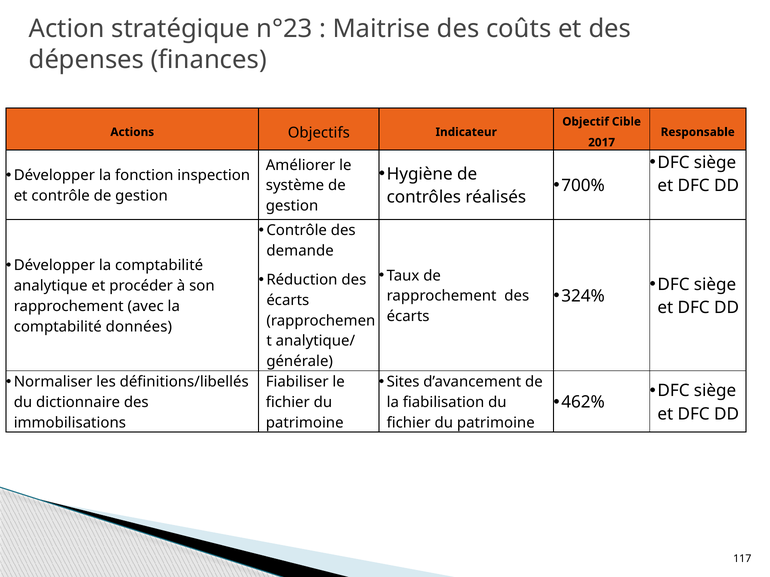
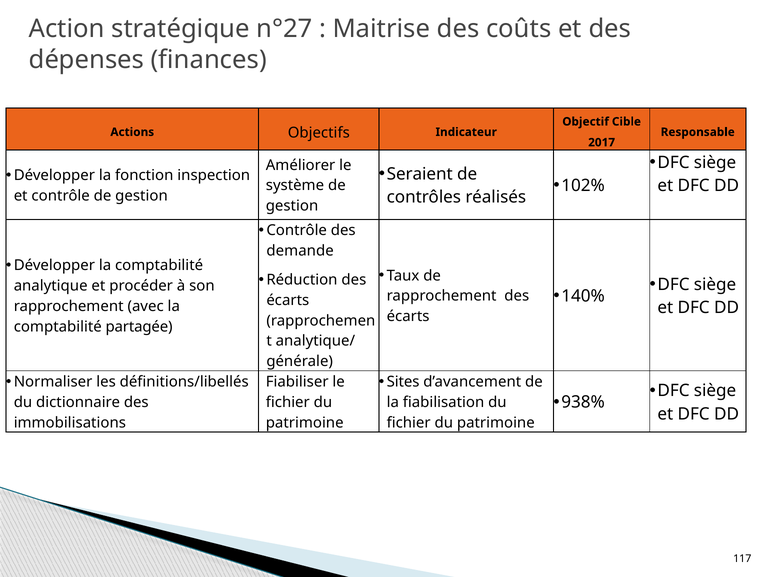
n°23: n°23 -> n°27
Hygiène: Hygiène -> Seraient
700%: 700% -> 102%
324%: 324% -> 140%
données: données -> partagée
462%: 462% -> 938%
